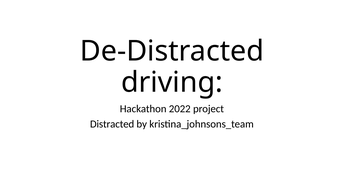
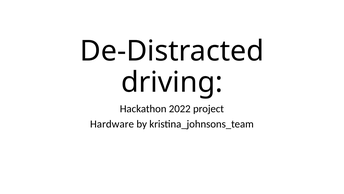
Distracted: Distracted -> Hardware
